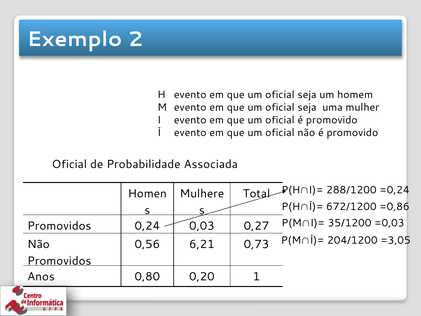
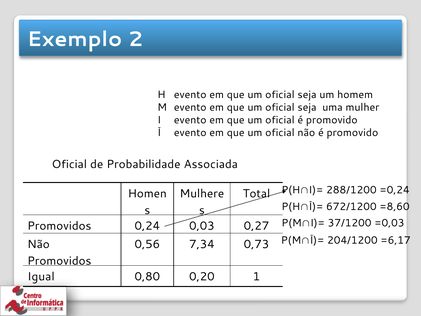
=0,86: =0,86 -> =8,60
35/1200: 35/1200 -> 37/1200
=3,05: =3,05 -> =6,17
6,21: 6,21 -> 7,34
Anos: Anos -> Igual
